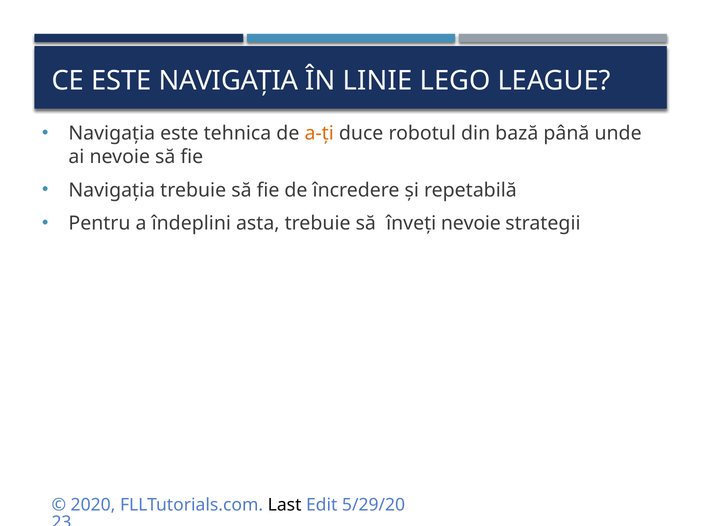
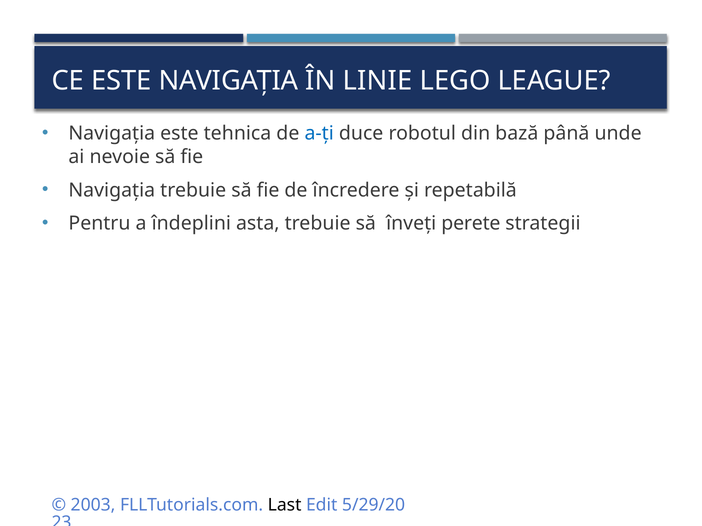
a-ți colour: orange -> blue
înveți nevoie: nevoie -> perete
2020: 2020 -> 2003
